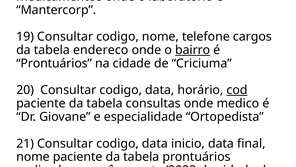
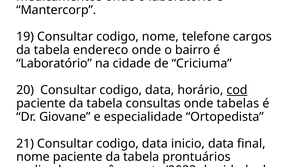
bairro underline: present -> none
Prontuários at (54, 63): Prontuários -> Laboratório
medico: medico -> tabelas
